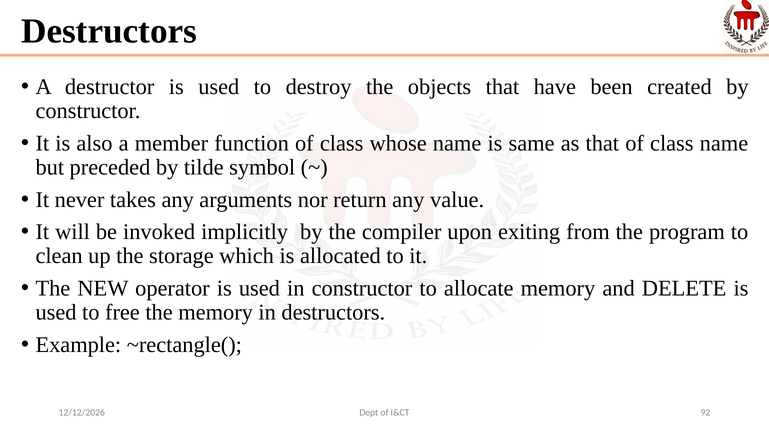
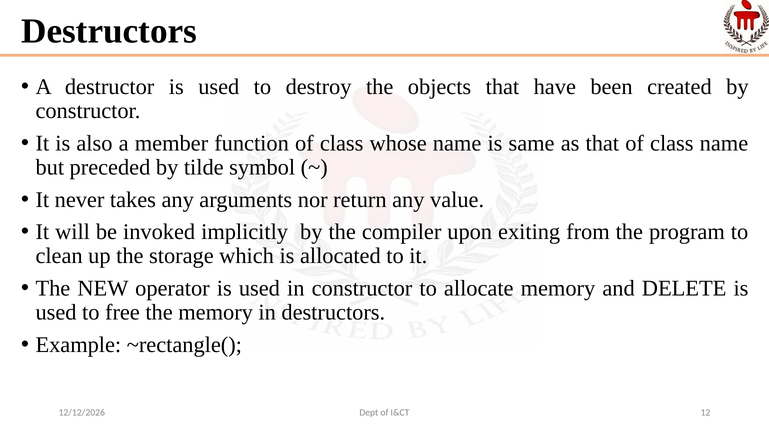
92: 92 -> 12
